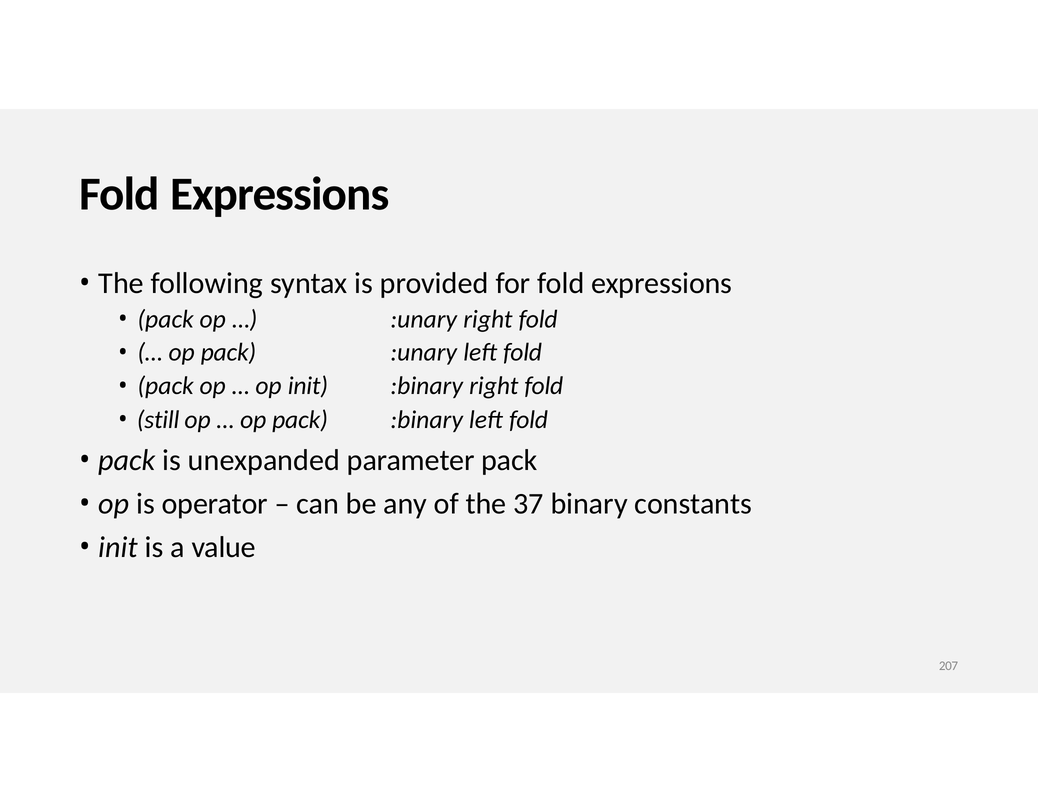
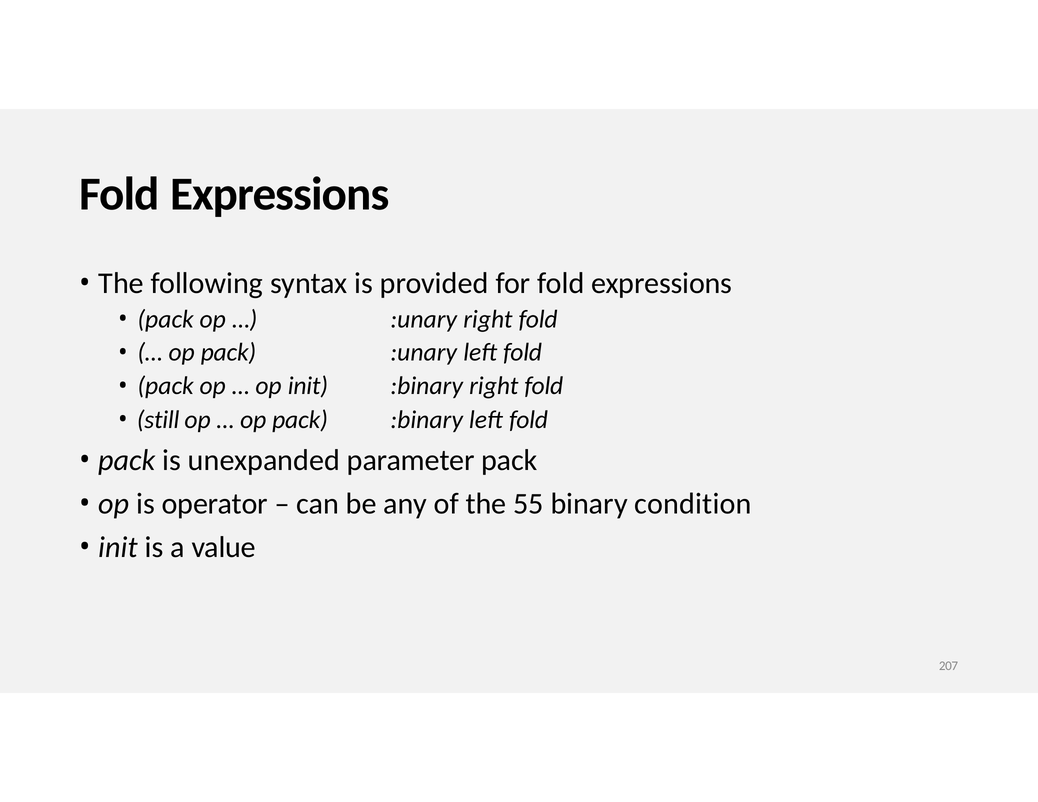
37: 37 -> 55
constants: constants -> condition
